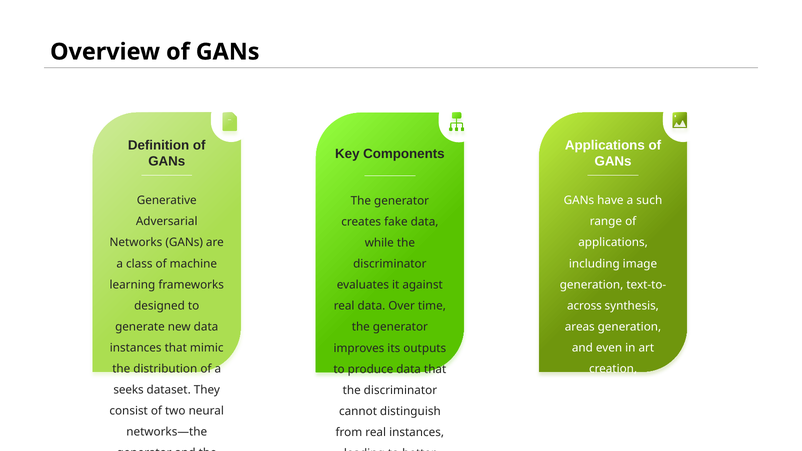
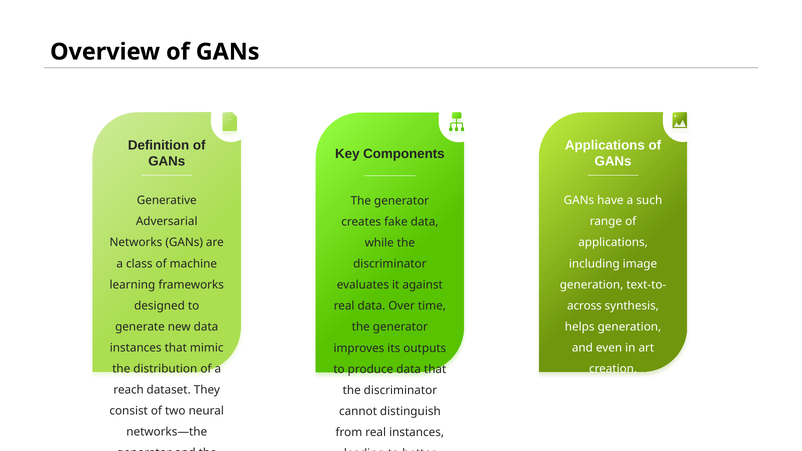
areas: areas -> helps
seeks: seeks -> reach
